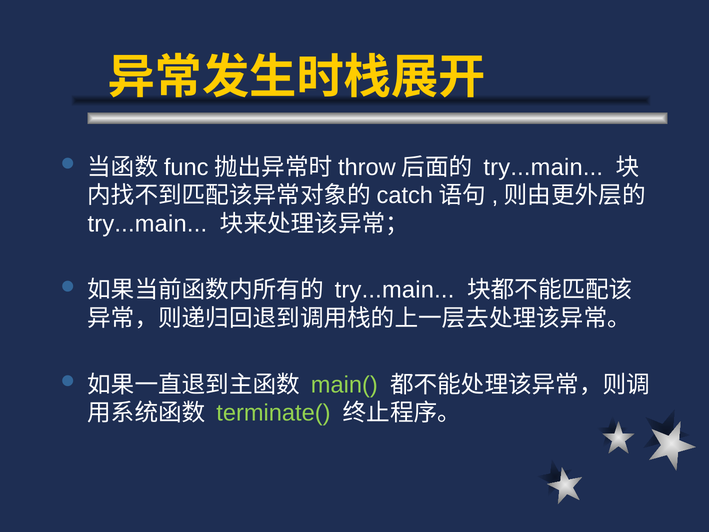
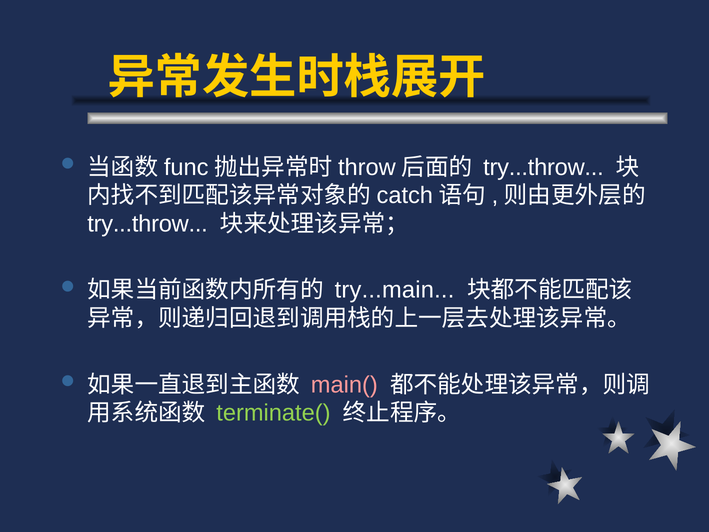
try...main at (543, 167): try...main -> try...throw
try...main at (147, 224): try...main -> try...throw
main( colour: light green -> pink
